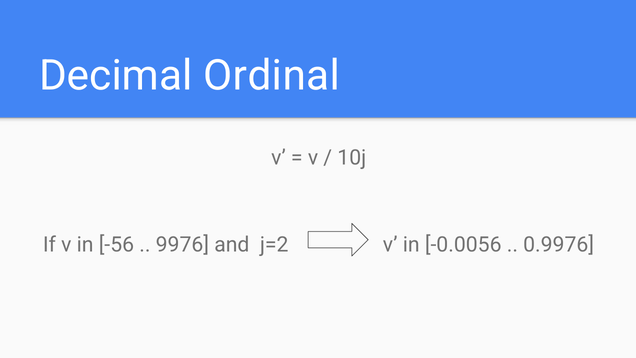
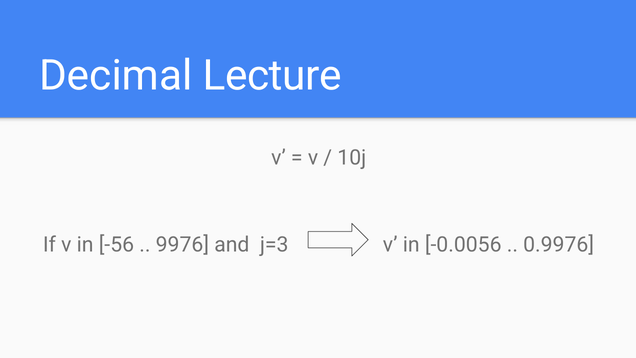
Ordinal: Ordinal -> Lecture
j=2: j=2 -> j=3
